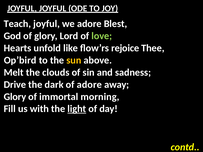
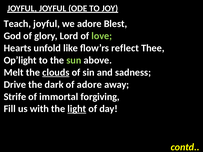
rejoice: rejoice -> reflect
Op’bird: Op’bird -> Op’light
sun colour: yellow -> light green
clouds underline: none -> present
Glory at (15, 97): Glory -> Strife
morning: morning -> forgiving
